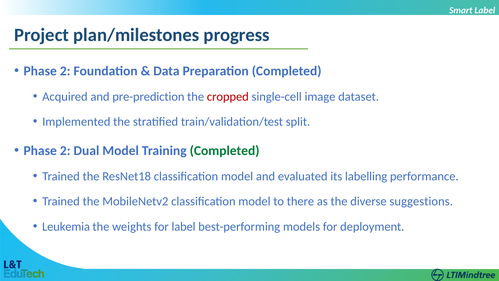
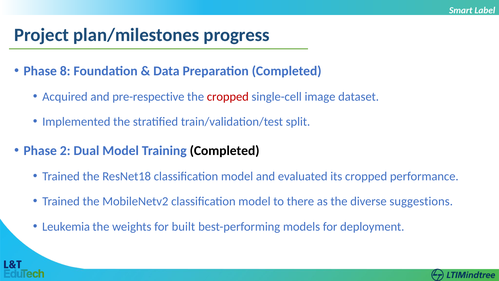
2 at (65, 71): 2 -> 8
pre-prediction: pre-prediction -> pre-respective
Completed at (225, 151) colour: green -> black
its labelling: labelling -> cropped
for label: label -> built
